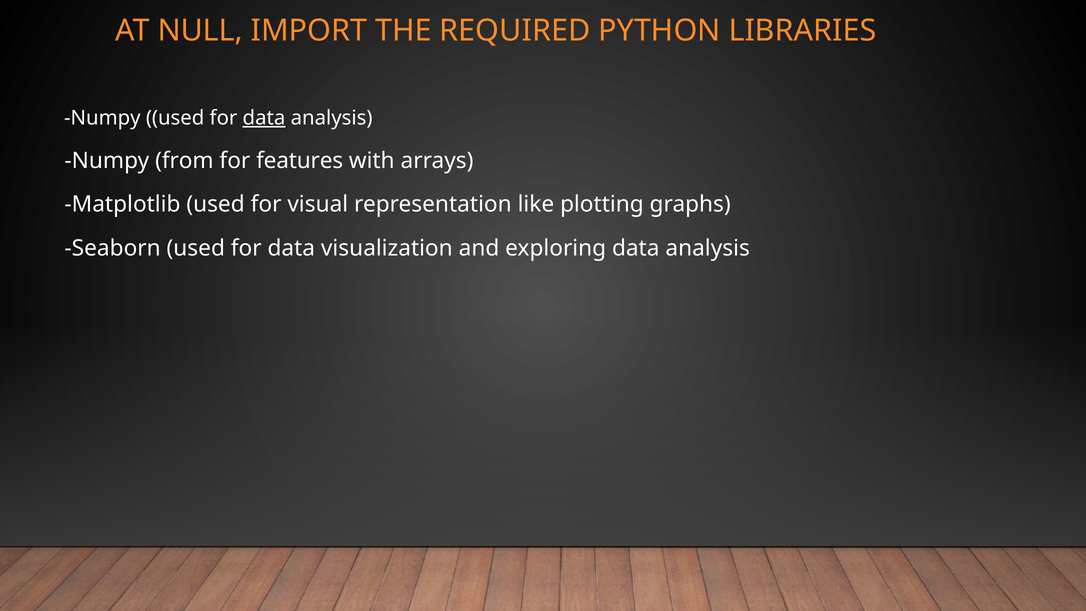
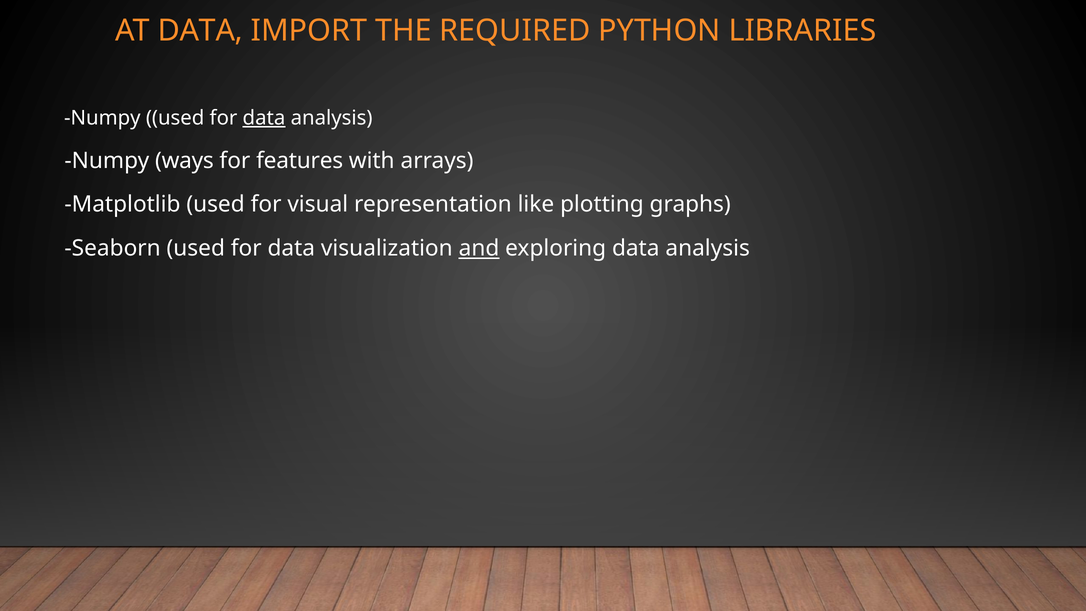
AT NULL: NULL -> DATA
from: from -> ways
and underline: none -> present
